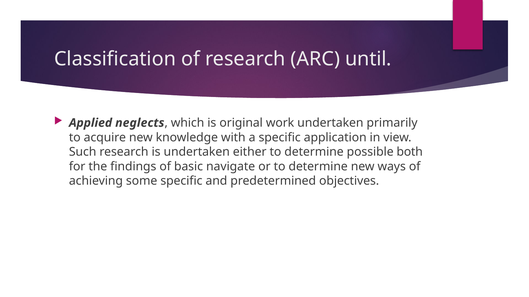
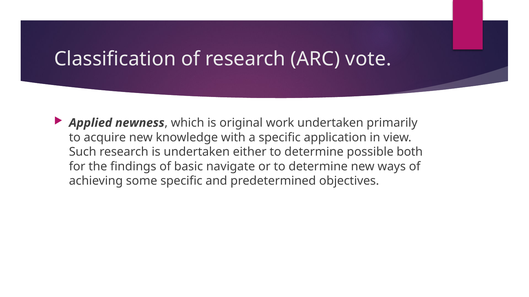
until: until -> vote
neglects: neglects -> newness
